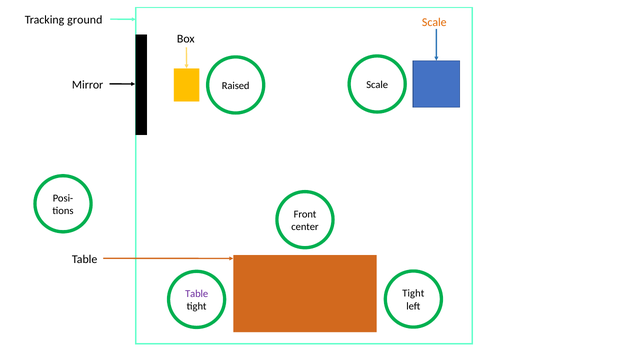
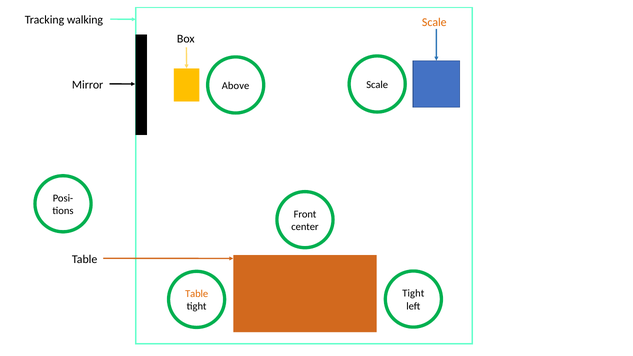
ground: ground -> walking
Raised: Raised -> Above
Table at (197, 294) colour: purple -> orange
